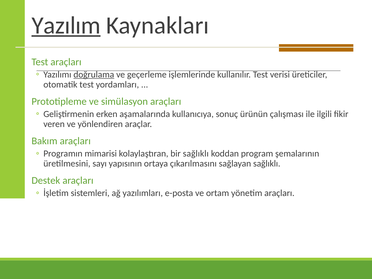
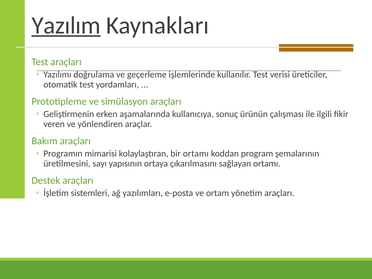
doğrulama underline: present -> none
bir sağlıklı: sağlıklı -> ortamı
sağlayan sağlıklı: sağlıklı -> ortamı
